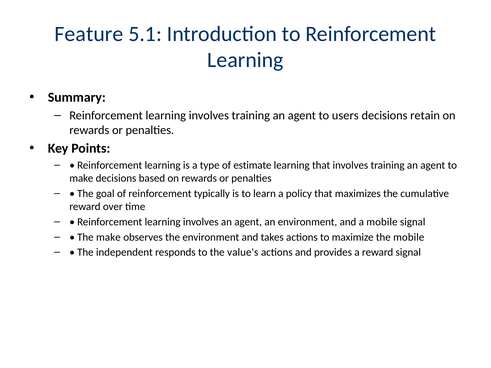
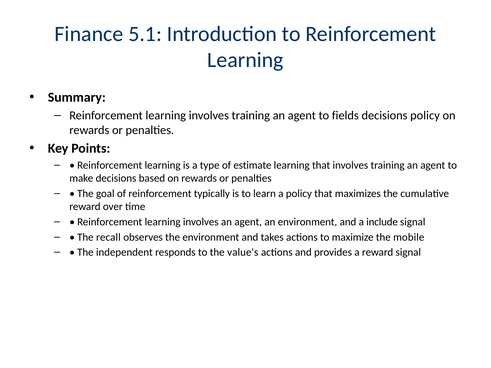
Feature: Feature -> Finance
users: users -> fields
decisions retain: retain -> policy
a mobile: mobile -> include
The make: make -> recall
